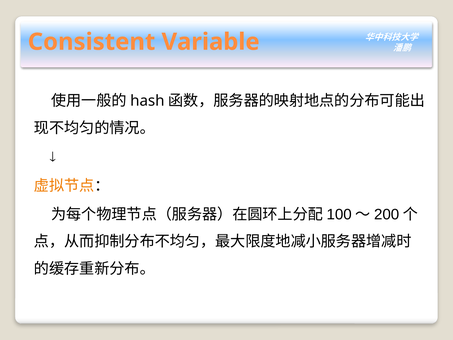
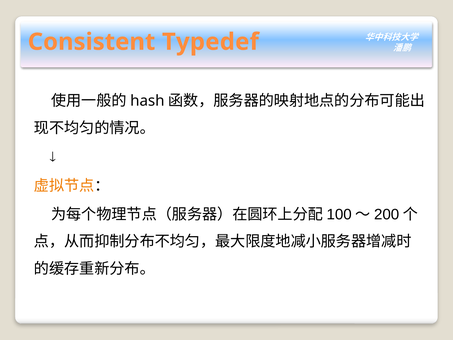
Variable: Variable -> Typedef
